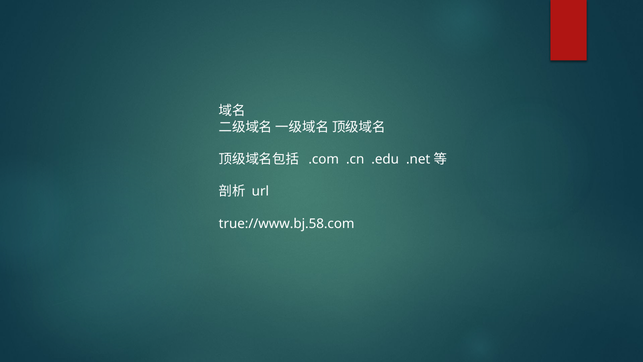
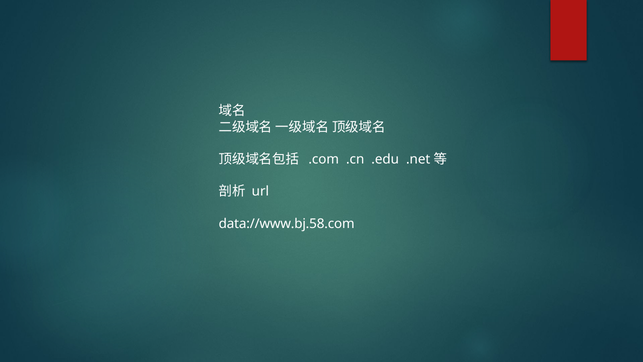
true://www.bj.58.com: true://www.bj.58.com -> data://www.bj.58.com
